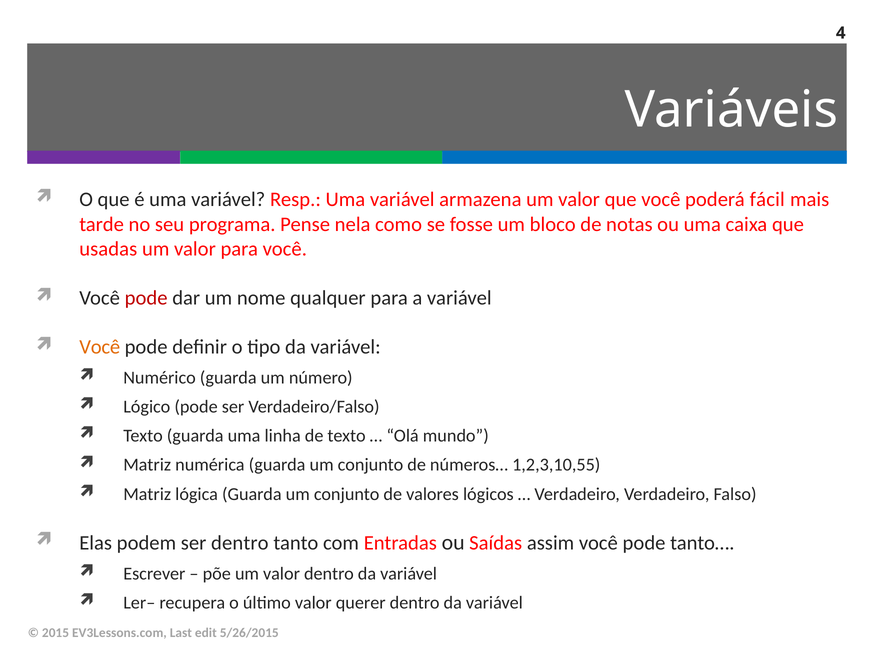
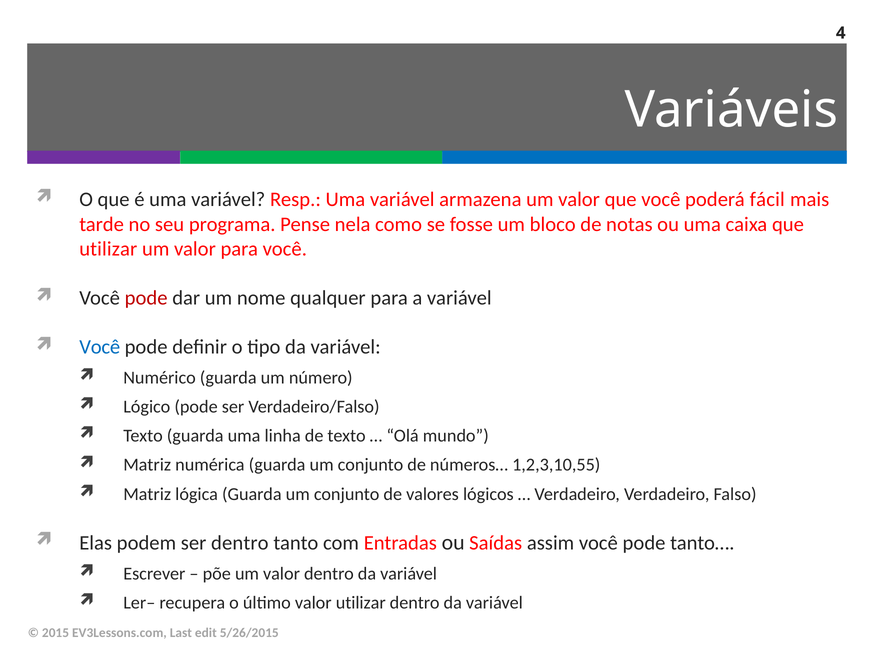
usadas at (108, 249): usadas -> utilizar
Você at (100, 347) colour: orange -> blue
valor querer: querer -> utilizar
